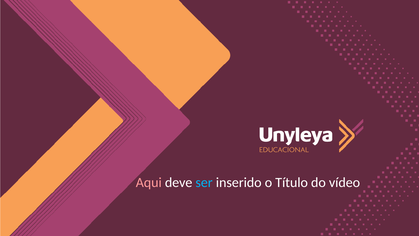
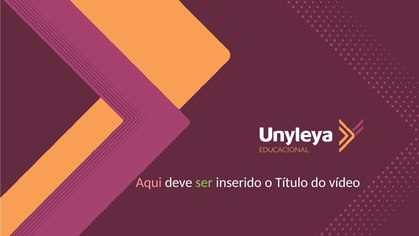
ser colour: light blue -> light green
